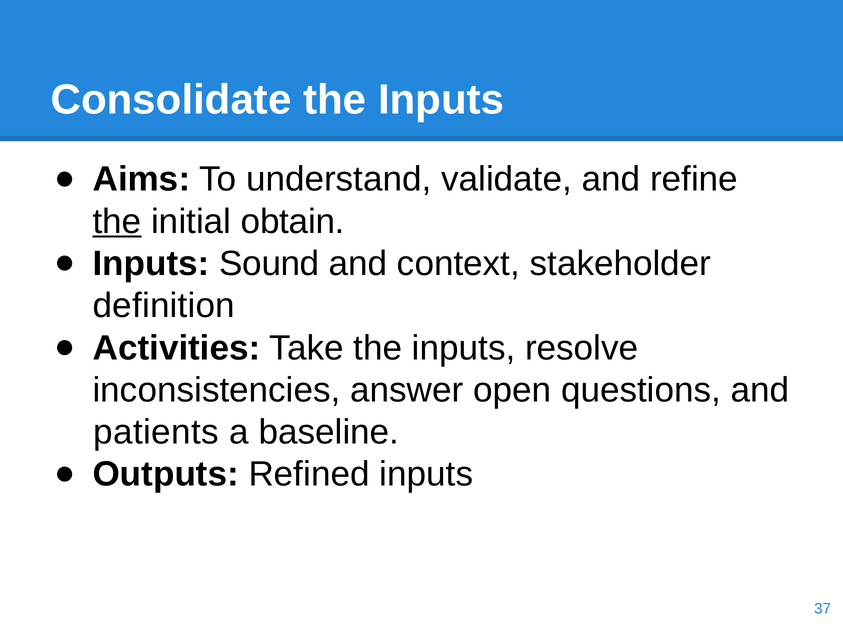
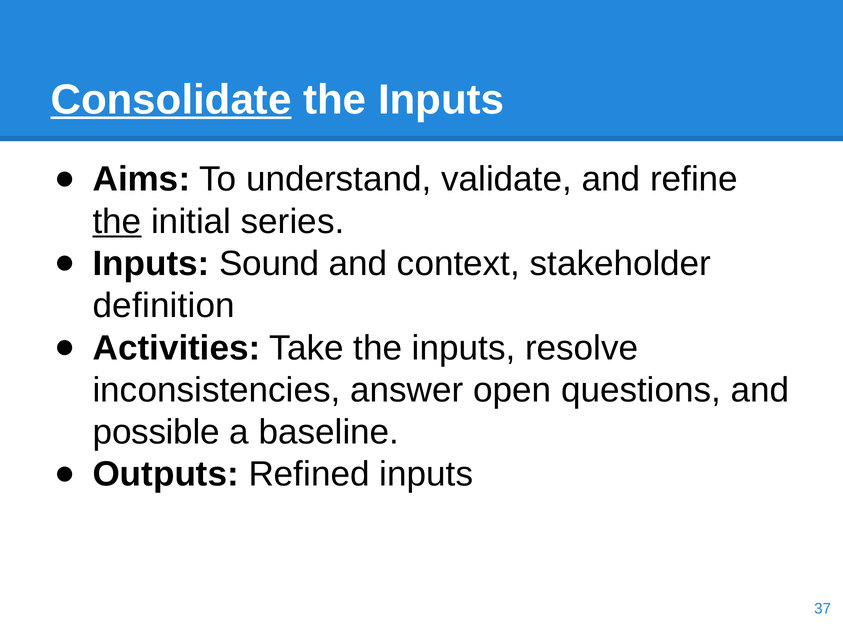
Consolidate underline: none -> present
obtain: obtain -> series
patients: patients -> possible
